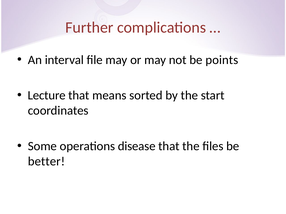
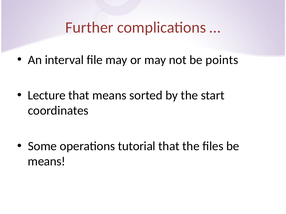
disease: disease -> tutorial
better at (47, 162): better -> means
